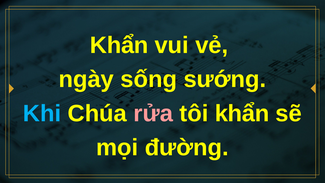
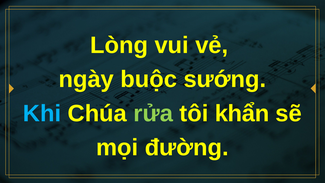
Khẩn at (119, 45): Khẩn -> Lòng
sống: sống -> buộc
rửa colour: pink -> light green
